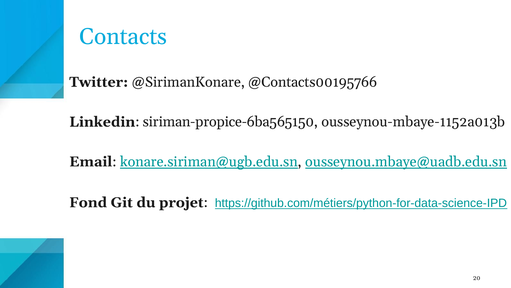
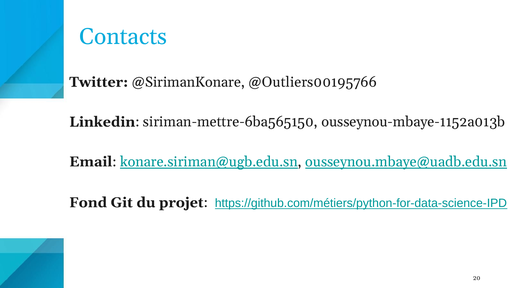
@Contacts00195766: @Contacts00195766 -> @Outliers00195766
siriman-propice-6ba565150: siriman-propice-6ba565150 -> siriman-mettre-6ba565150
